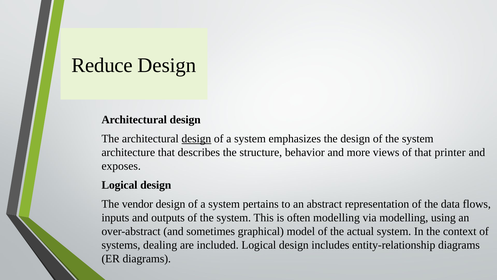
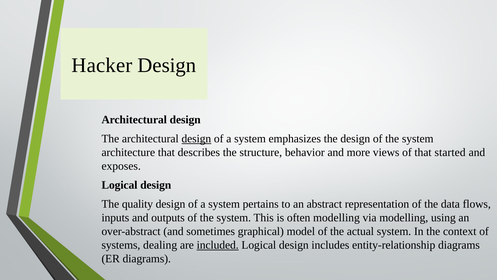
Reduce: Reduce -> Hacker
printer: printer -> started
vendor: vendor -> quality
included underline: none -> present
